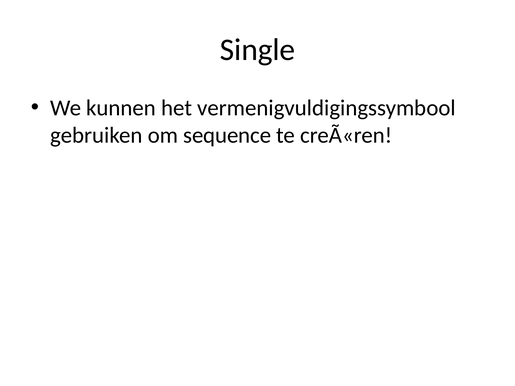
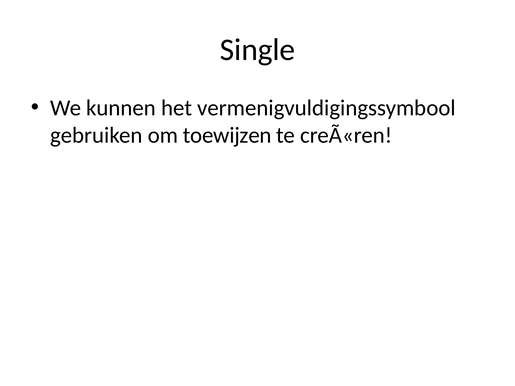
sequence: sequence -> toewijzen
